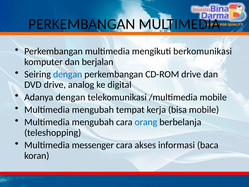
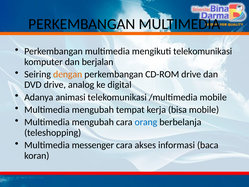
mengikuti berkomunikasi: berkomunikasi -> telekomunikasi
dengan at (68, 74) colour: blue -> orange
Adanya dengan: dengan -> animasi
